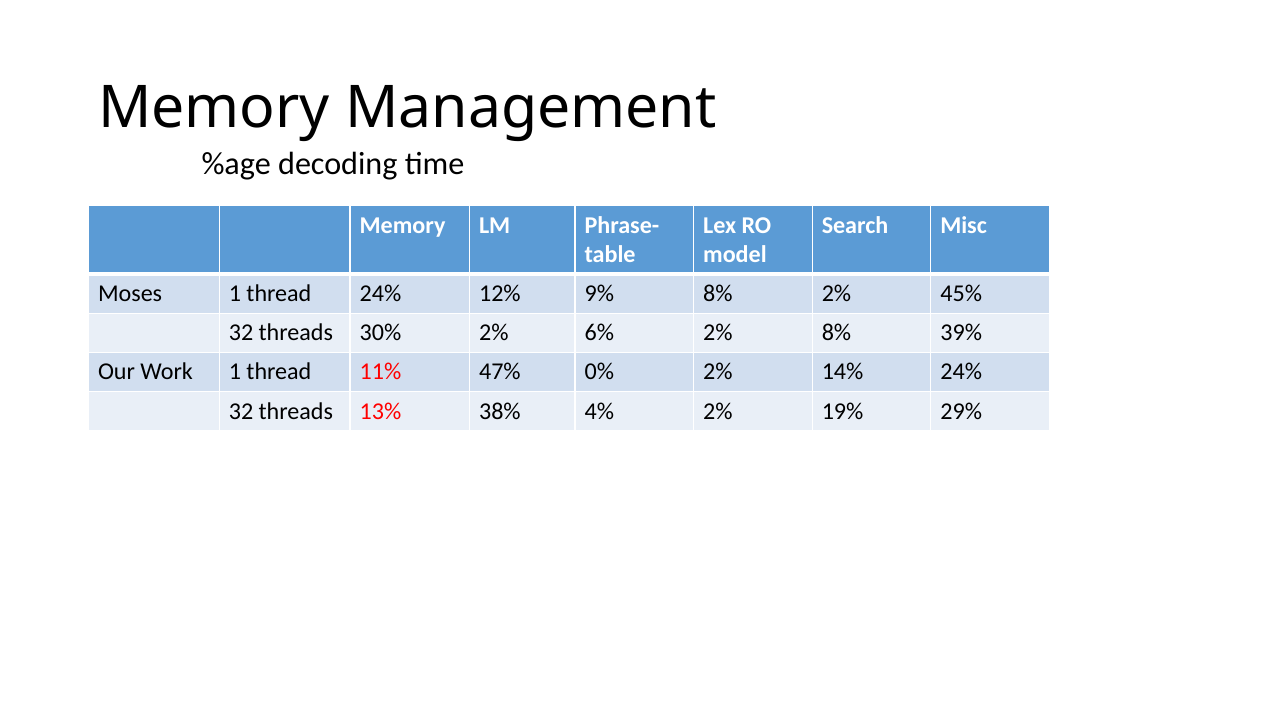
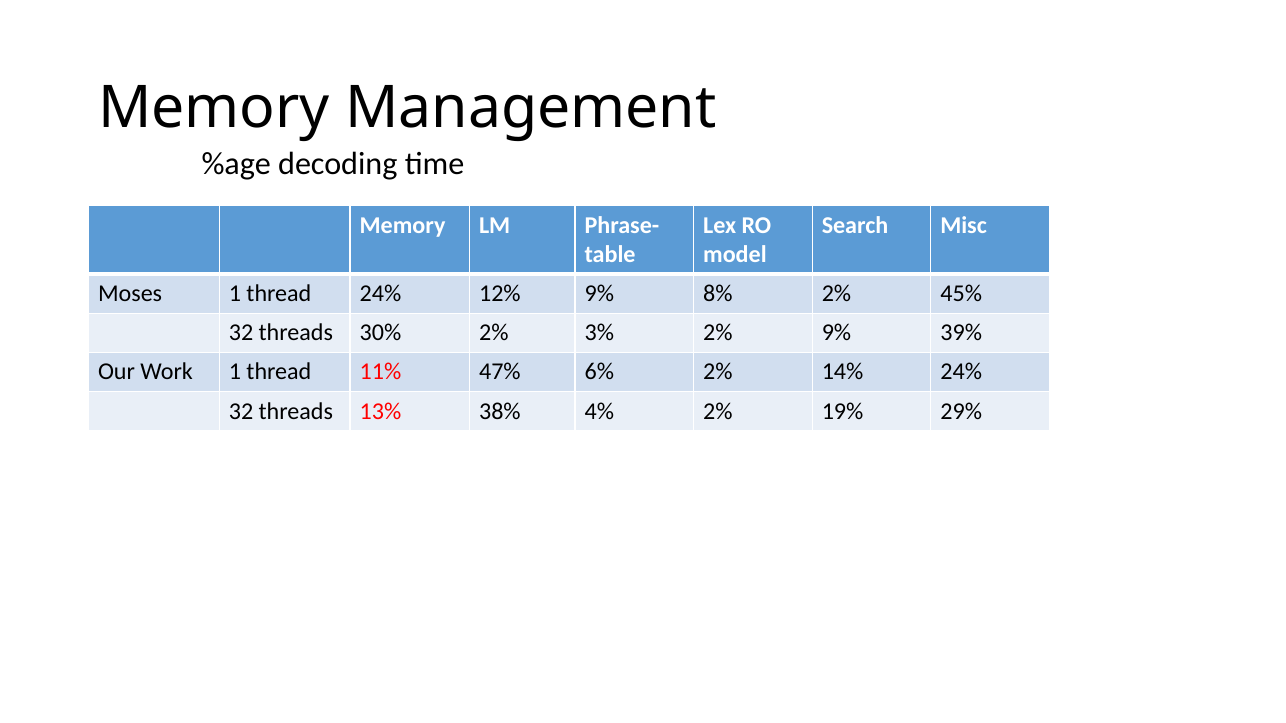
6%: 6% -> 3%
2% 8%: 8% -> 9%
0%: 0% -> 6%
